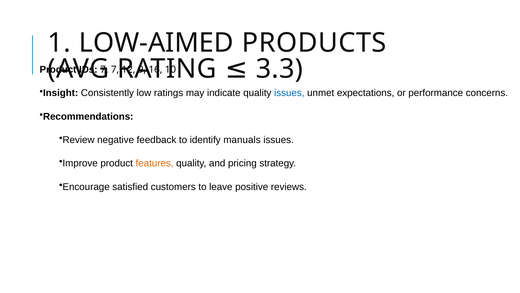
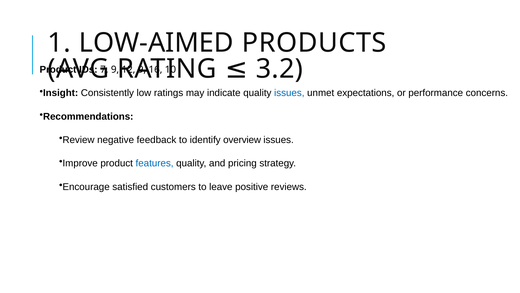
3.3: 3.3 -> 3.2
7 at (115, 69): 7 -> 9
manuals: manuals -> overview
features colour: orange -> blue
